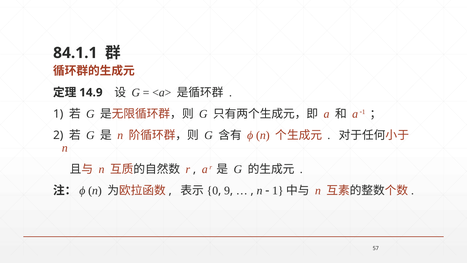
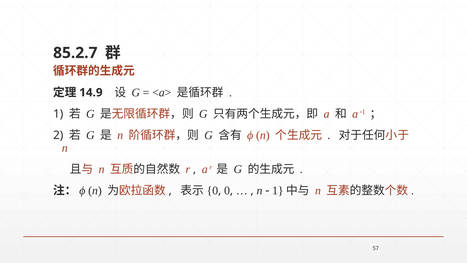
84.1.1: 84.1.1 -> 85.2.7
9: 9 -> 0
